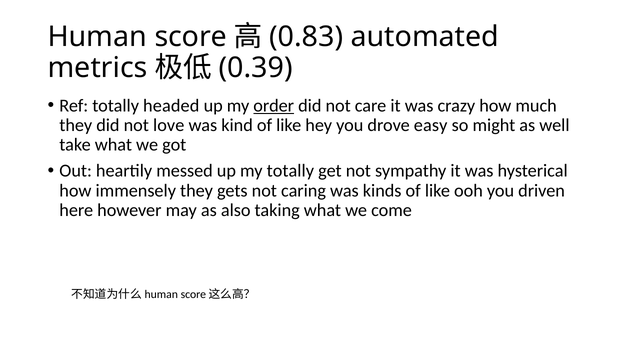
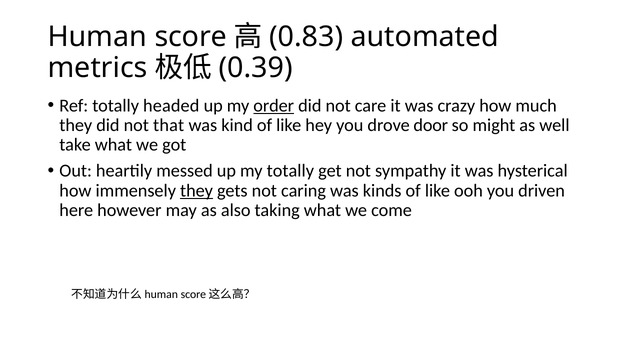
love: love -> that
easy: easy -> door
they at (197, 191) underline: none -> present
